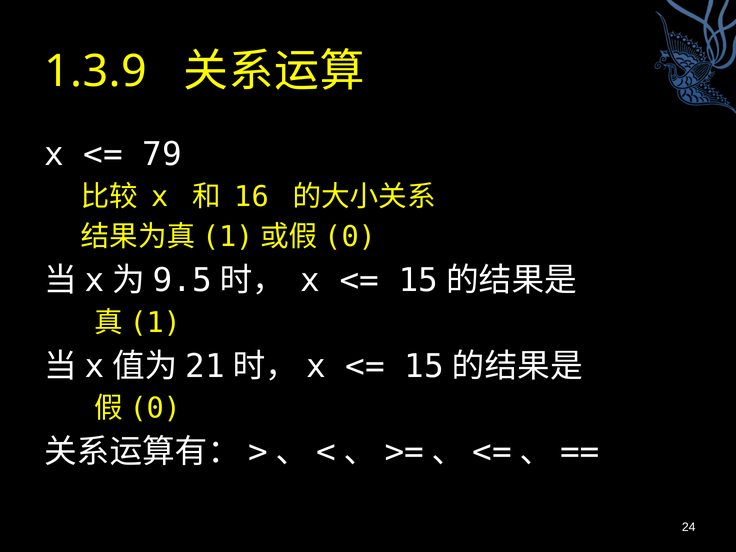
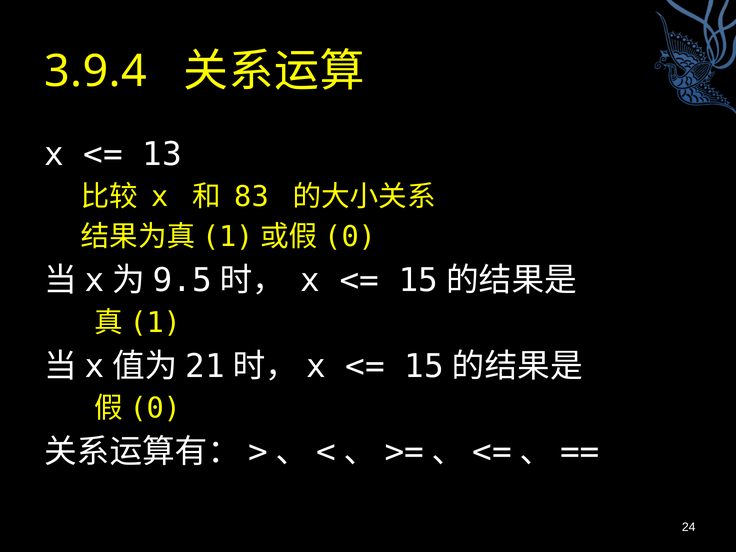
1.3.9: 1.3.9 -> 3.9.4
79: 79 -> 13
16: 16 -> 83
